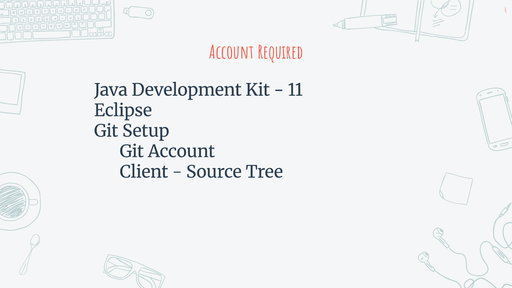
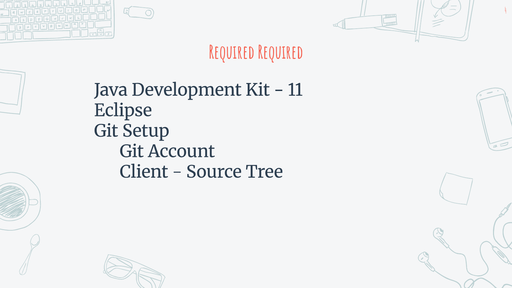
Account at (232, 53): Account -> Required
